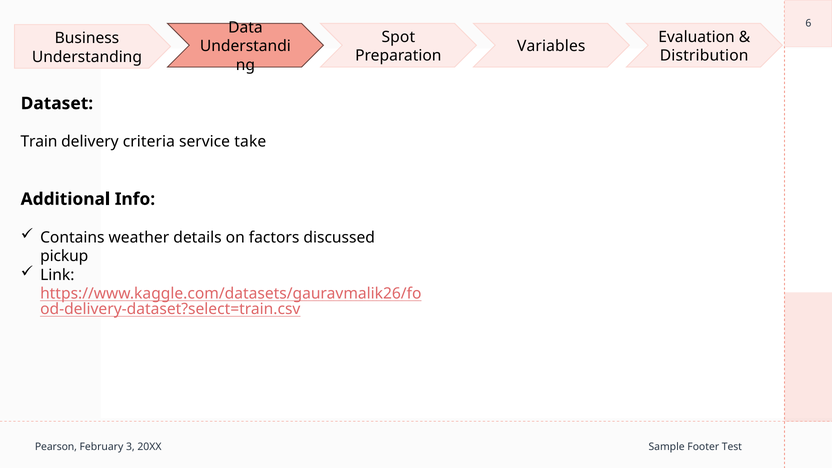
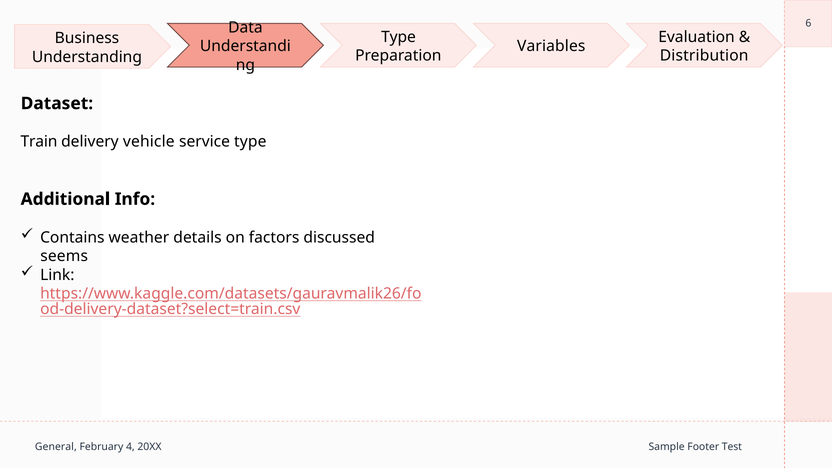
Spot at (398, 37): Spot -> Type
criteria: criteria -> vehicle
service take: take -> type
pickup: pickup -> seems
Pearson: Pearson -> General
3: 3 -> 4
